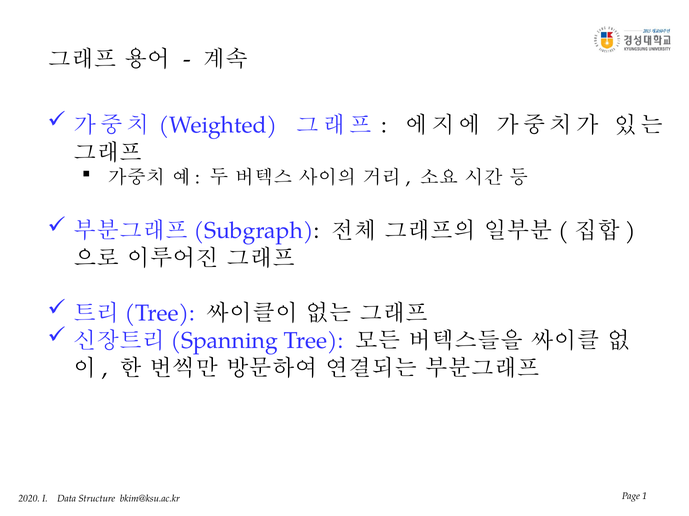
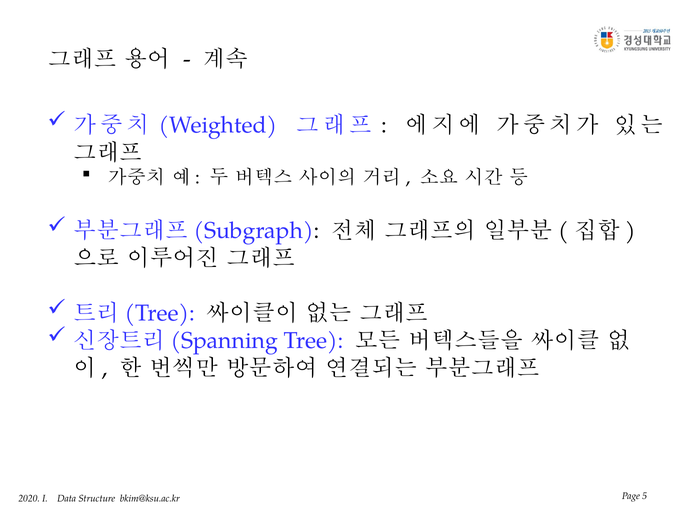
1: 1 -> 5
